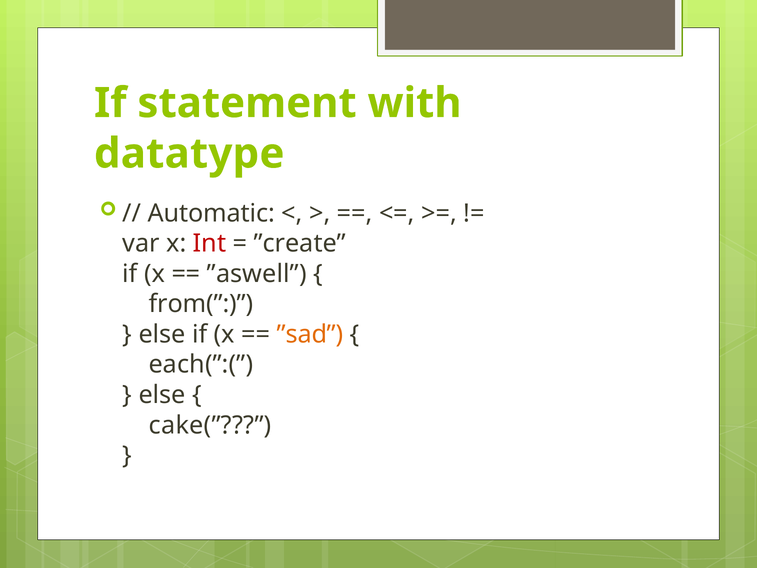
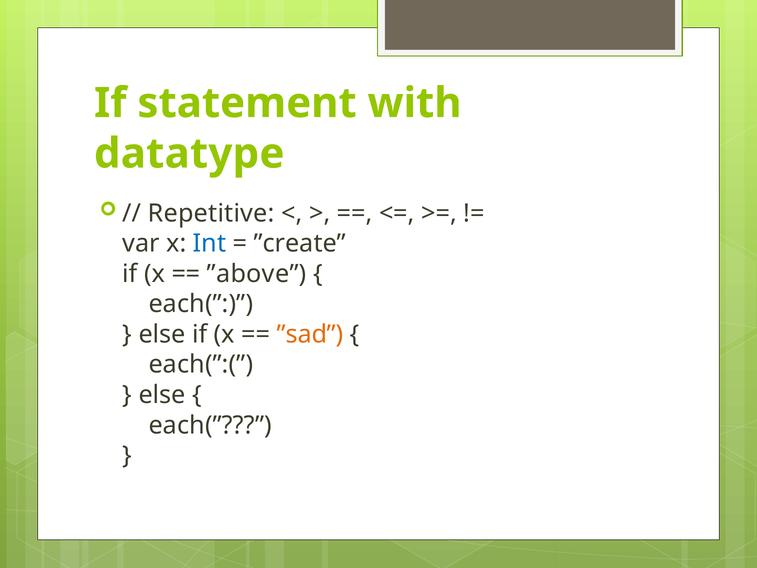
Automatic: Automatic -> Repetitive
Int colour: red -> blue
”aswell: ”aswell -> ”above
from( at (201, 304): from( -> each(
cake( at (210, 425): cake( -> each(
